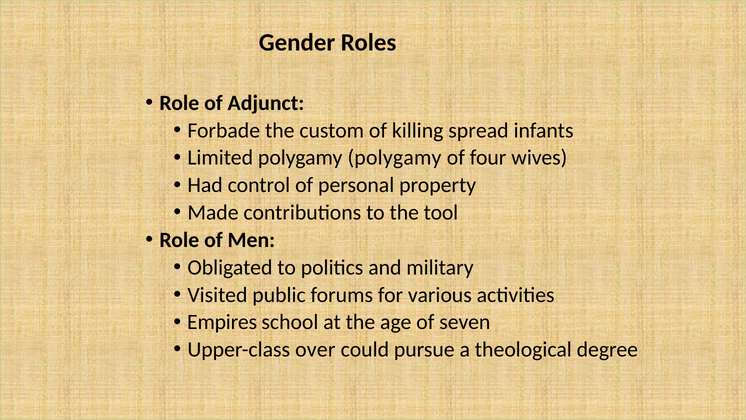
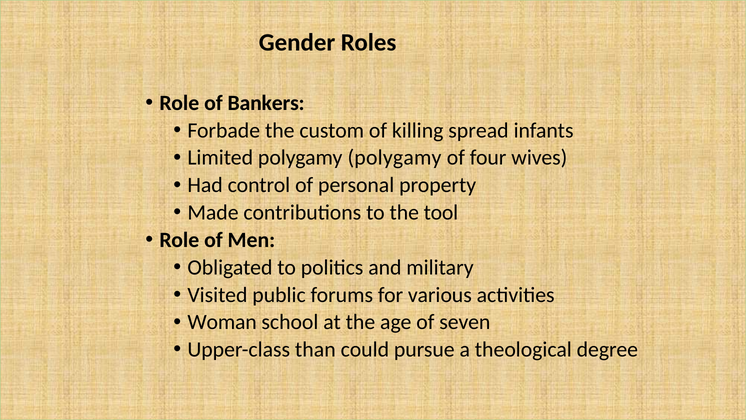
Adjunct: Adjunct -> Bankers
Empires: Empires -> Woman
over: over -> than
